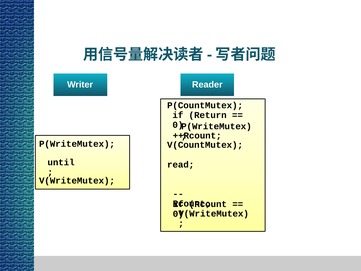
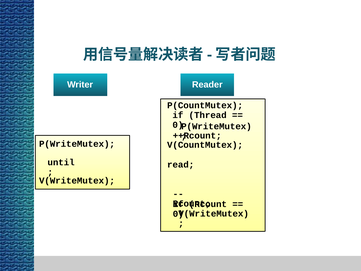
Return: Return -> Thread
